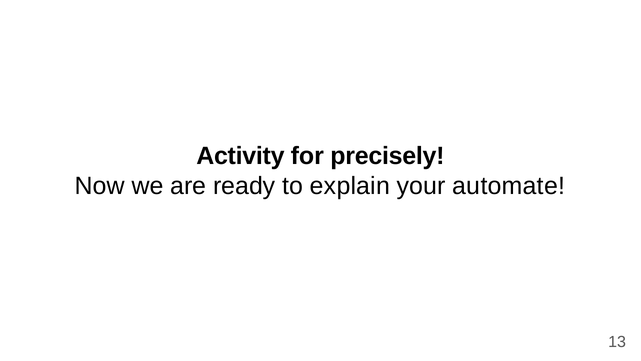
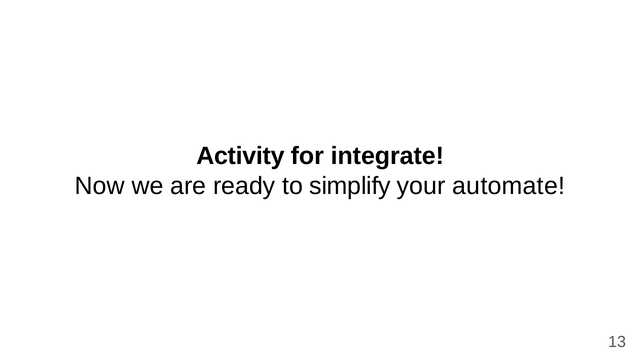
precisely: precisely -> integrate
explain: explain -> simplify
